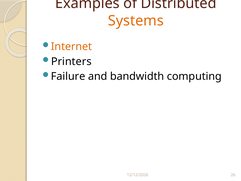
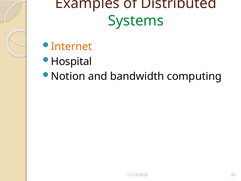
Systems colour: orange -> green
Printers: Printers -> Hospital
Failure: Failure -> Notion
